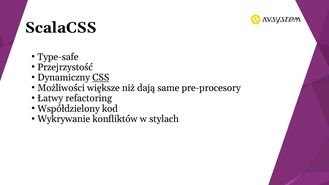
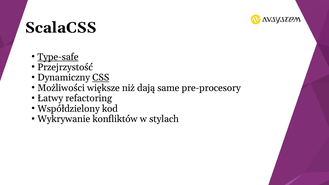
Type-safe underline: none -> present
